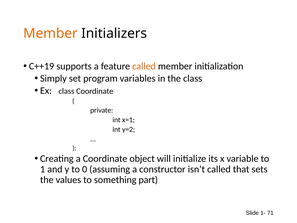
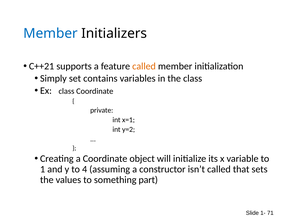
Member at (51, 33) colour: orange -> blue
C++19: C++19 -> C++21
program: program -> contains
0: 0 -> 4
